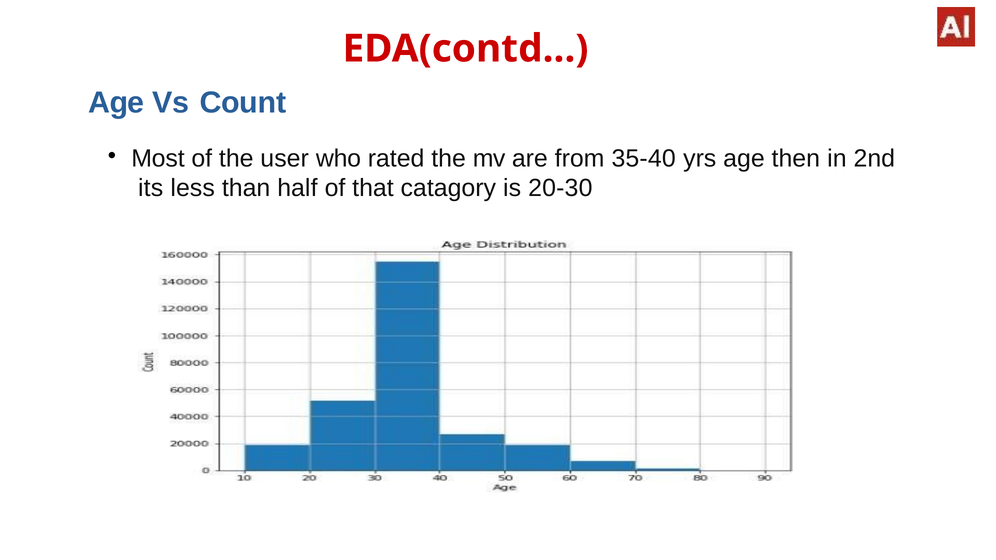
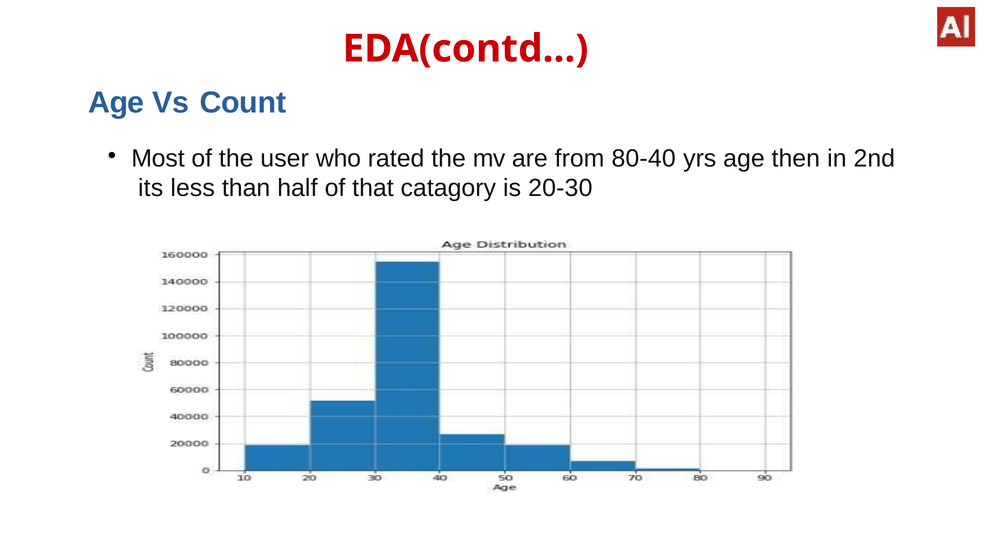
35-40: 35-40 -> 80-40
